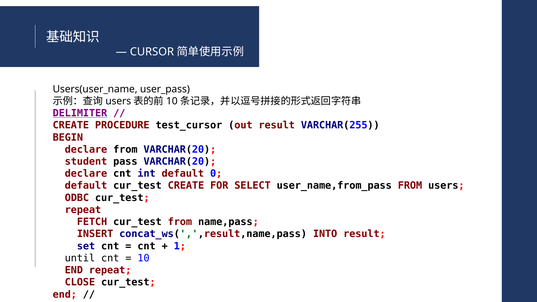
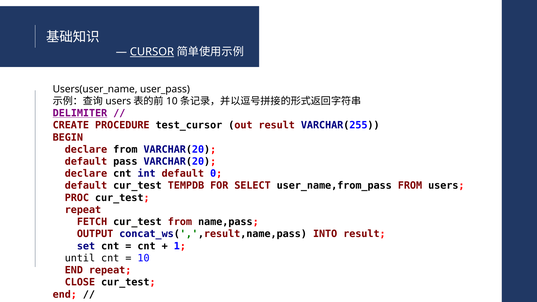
CURSOR underline: none -> present
student at (86, 162): student -> default
cur_test CREATE: CREATE -> TEMPDB
ODBC: ODBC -> PROC
INSERT: INSERT -> OUTPUT
